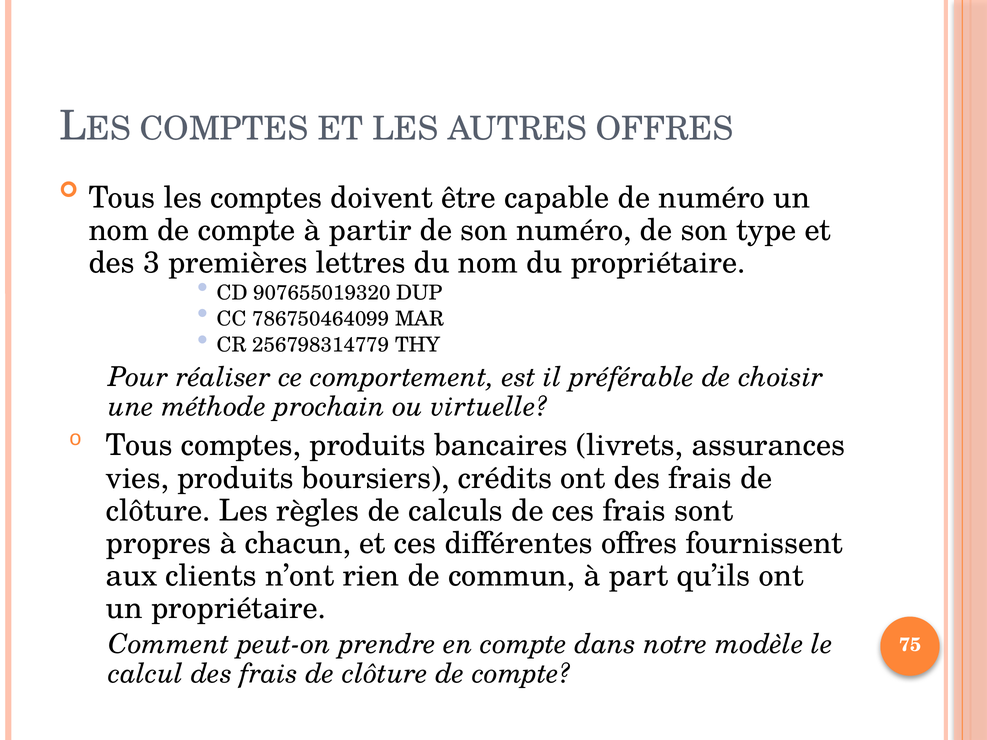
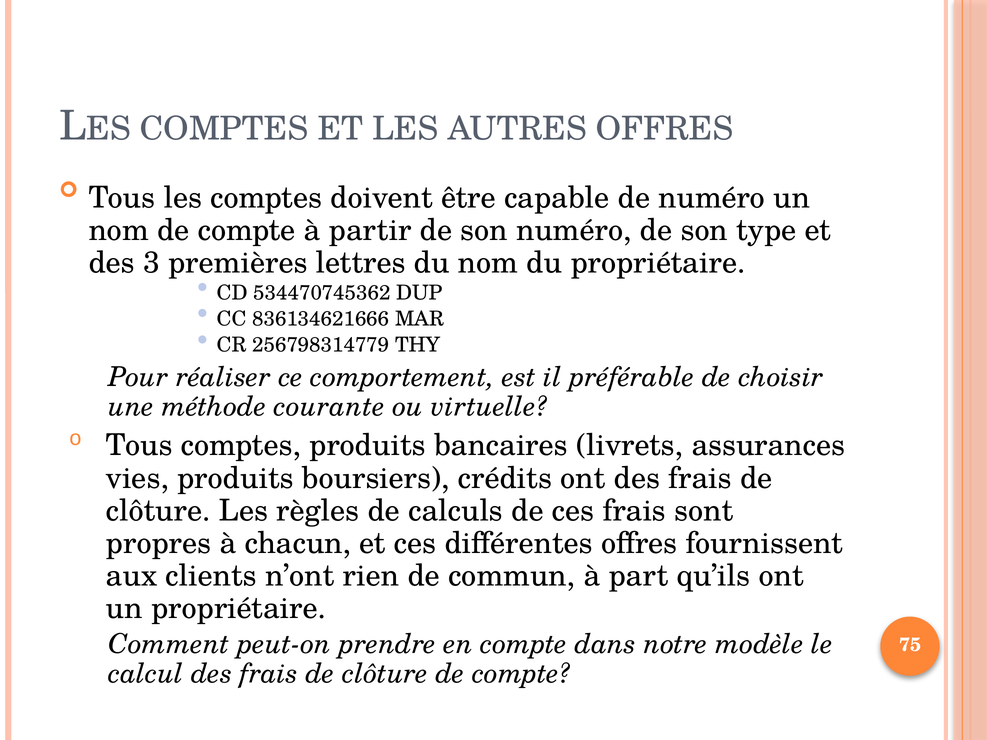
907655019320: 907655019320 -> 534470745362
786750464099: 786750464099 -> 836134621666
prochain: prochain -> courante
